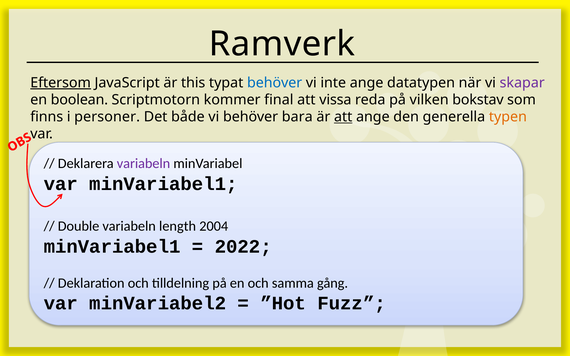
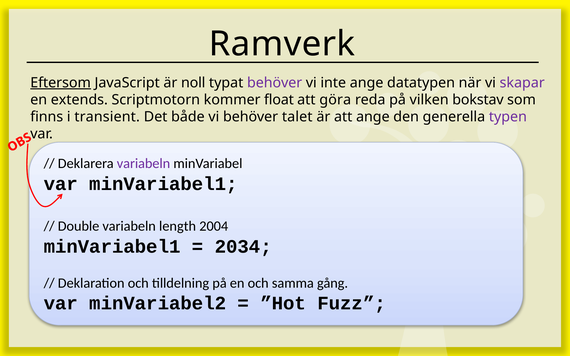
this: this -> noll
behöver at (275, 83) colour: blue -> purple
boolean: boolean -> extends
final: final -> float
vissa: vissa -> göra
personer: personer -> transient
bara: bara -> talet
att at (343, 117) underline: present -> none
typen colour: orange -> purple
2022: 2022 -> 2034
